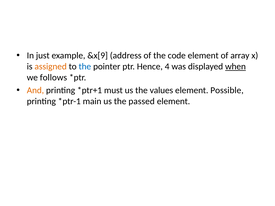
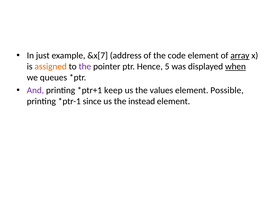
&x[9: &x[9 -> &x[7
array underline: none -> present
the at (85, 67) colour: blue -> purple
4: 4 -> 5
follows: follows -> queues
And colour: orange -> purple
must: must -> keep
main: main -> since
passed: passed -> instead
